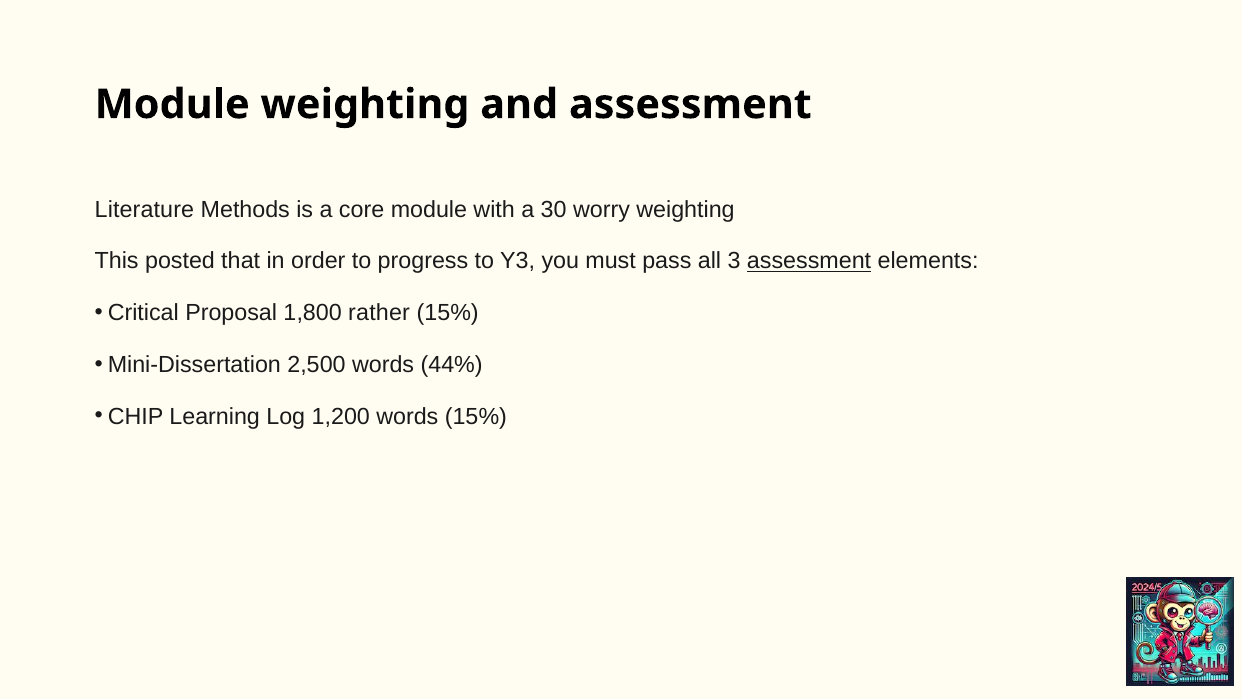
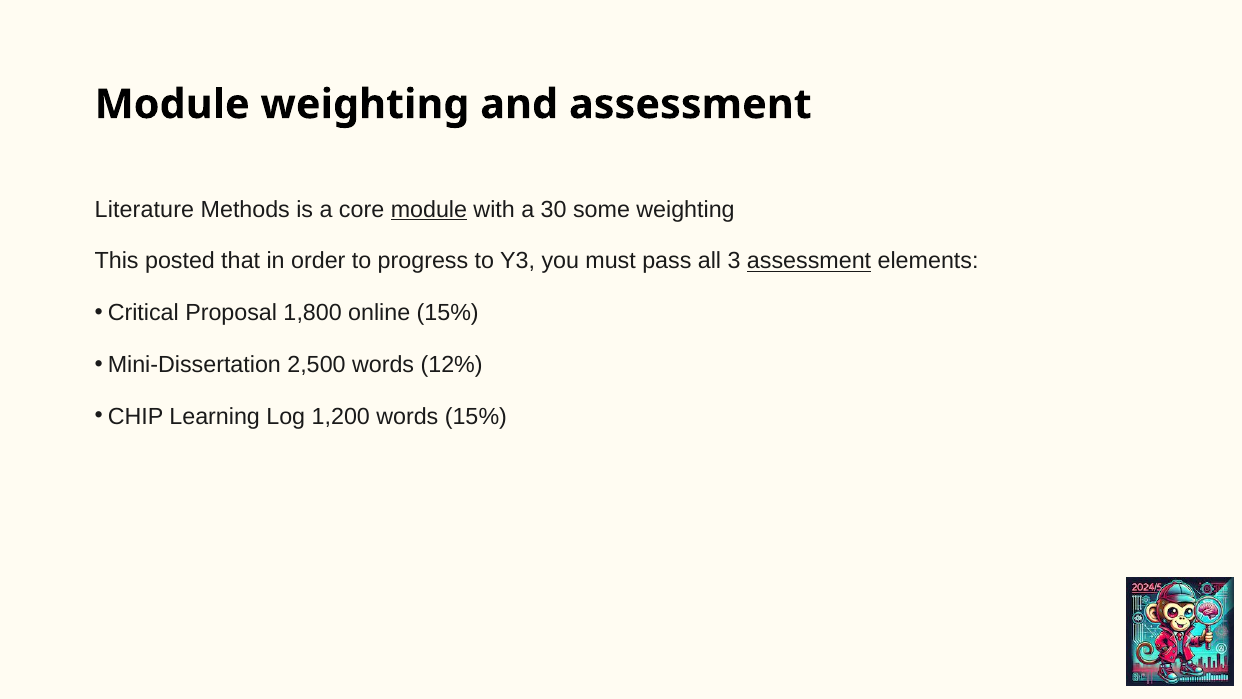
module at (429, 209) underline: none -> present
worry: worry -> some
rather: rather -> online
44%: 44% -> 12%
